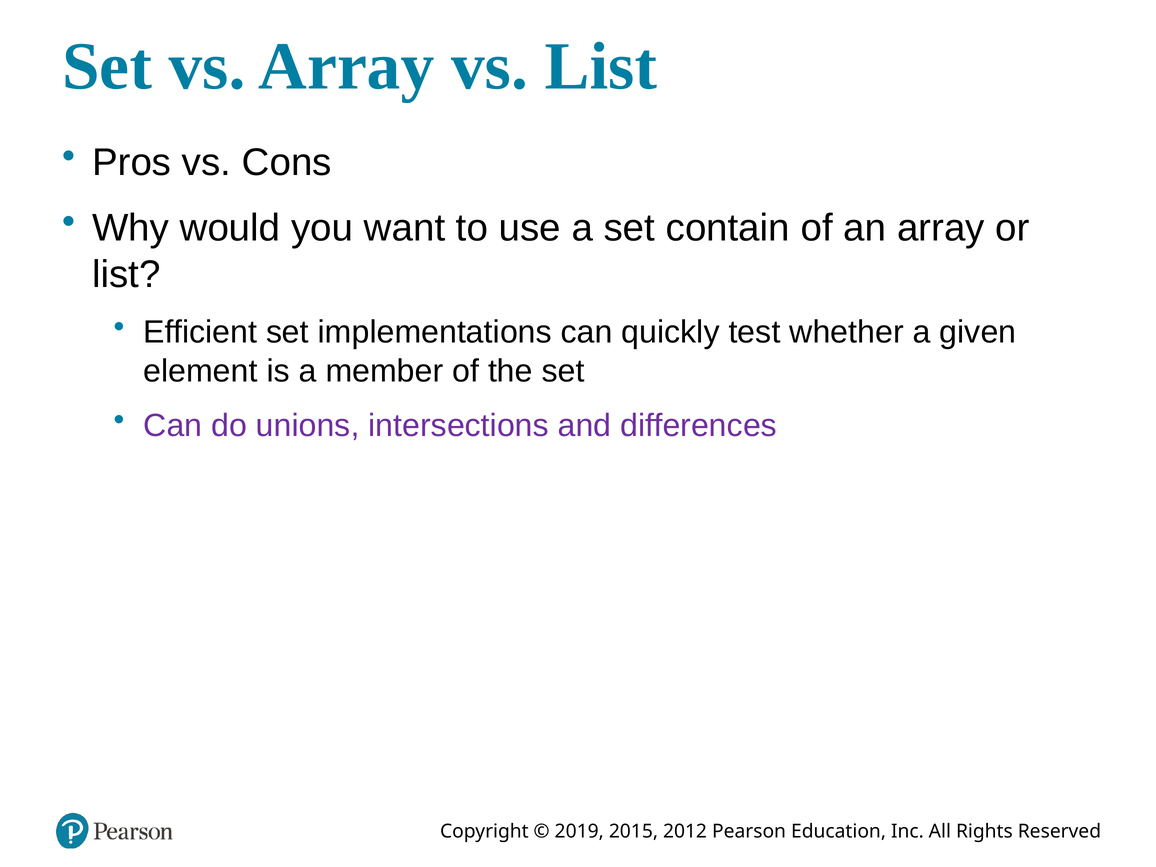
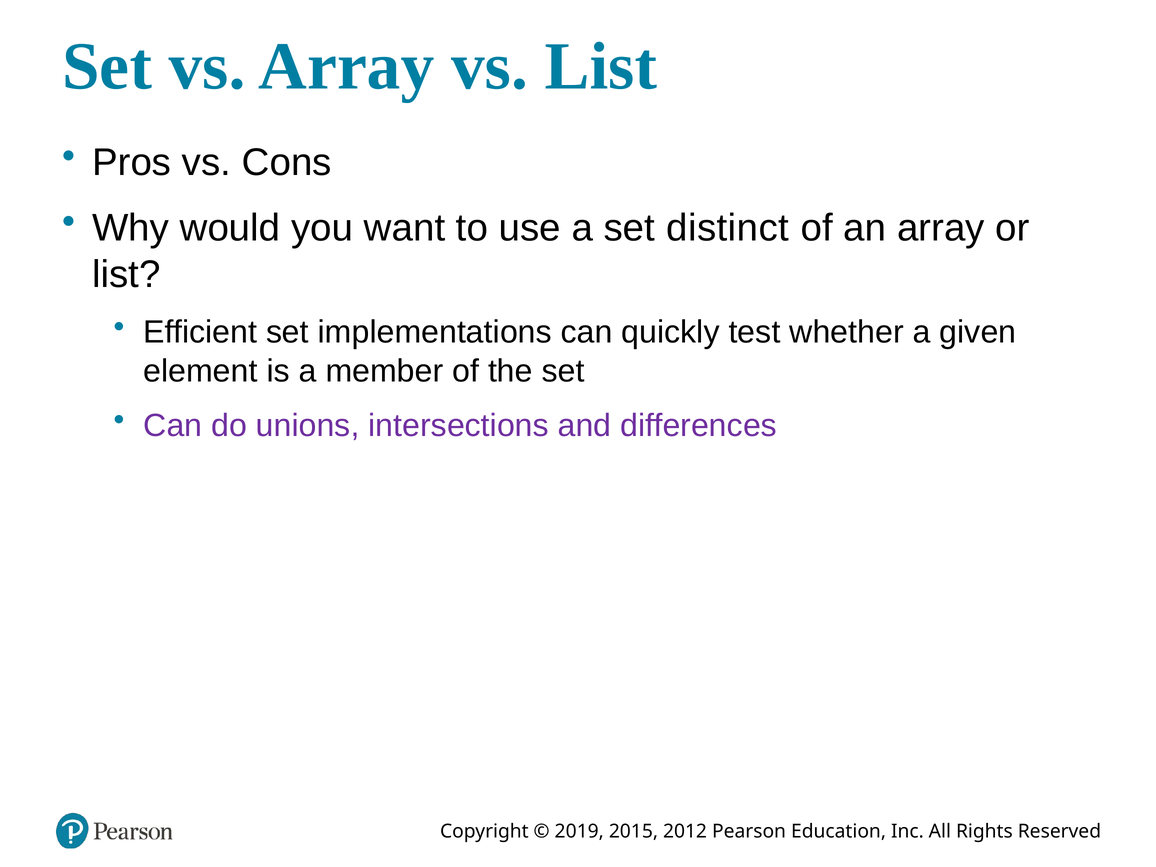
contain: contain -> distinct
